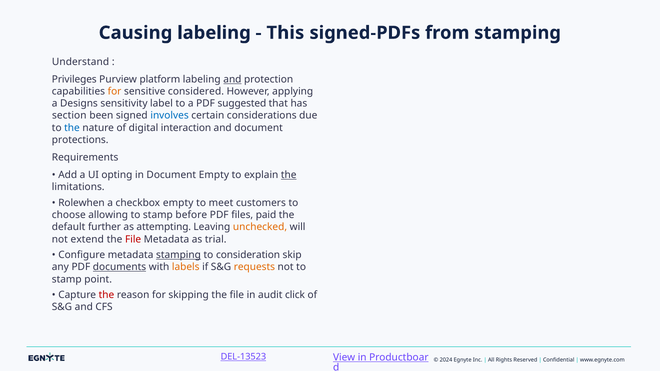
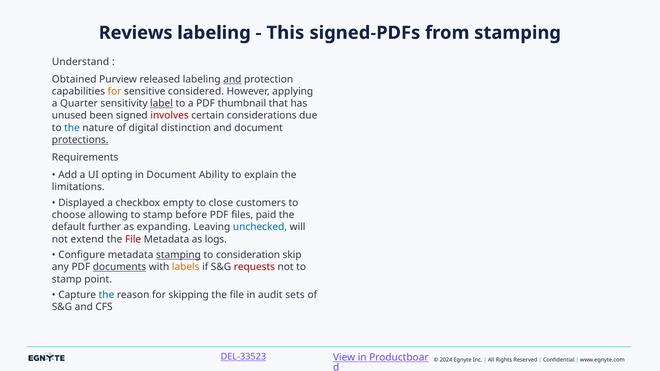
Causing: Causing -> Reviews
Privileges: Privileges -> Obtained
platform: platform -> released
Designs: Designs -> Quarter
label underline: none -> present
suggested: suggested -> thumbnail
section: section -> unused
involves colour: blue -> red
interaction: interaction -> distinction
protections underline: none -> present
Document Empty: Empty -> Ability
the at (289, 175) underline: present -> none
Rolewhen: Rolewhen -> Displayed
meet: meet -> close
attempting: attempting -> expanding
unchecked colour: orange -> blue
trial: trial -> logs
requests colour: orange -> red
the at (106, 295) colour: red -> blue
click: click -> sets
DEL-13523: DEL-13523 -> DEL-33523
